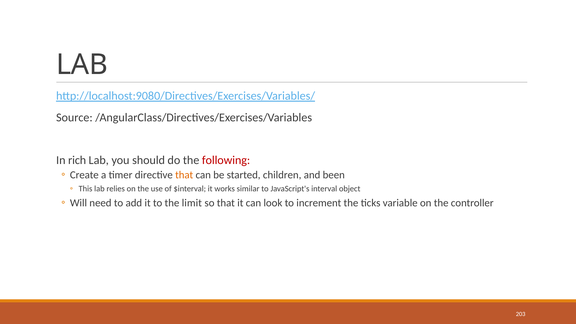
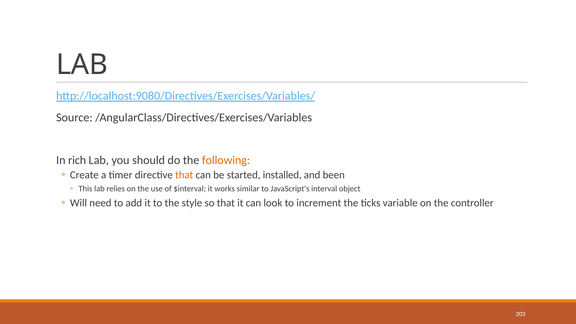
following colour: red -> orange
children: children -> installed
limit: limit -> style
